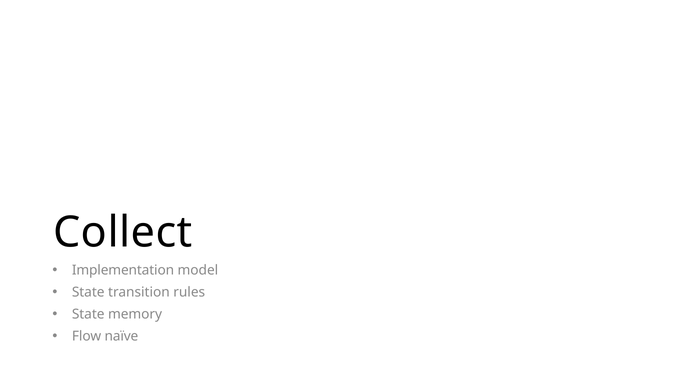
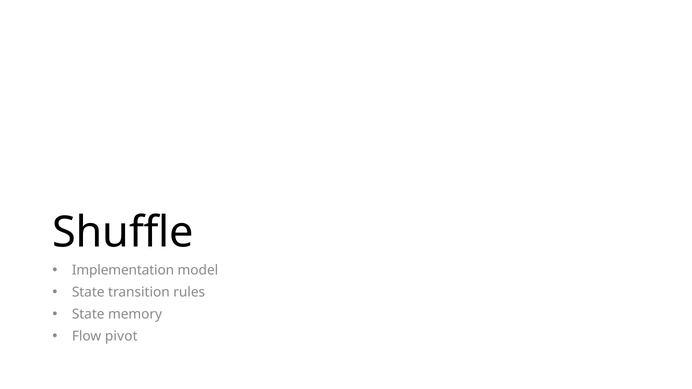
Collect: Collect -> Shuffle
naïve: naïve -> pivot
